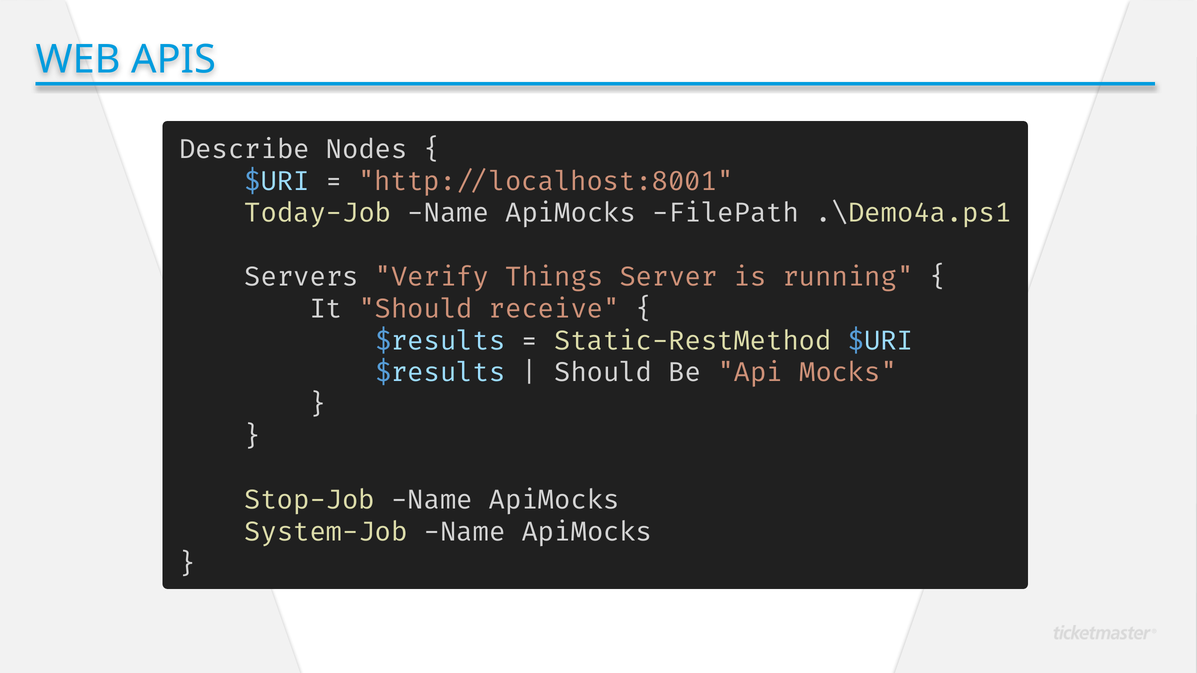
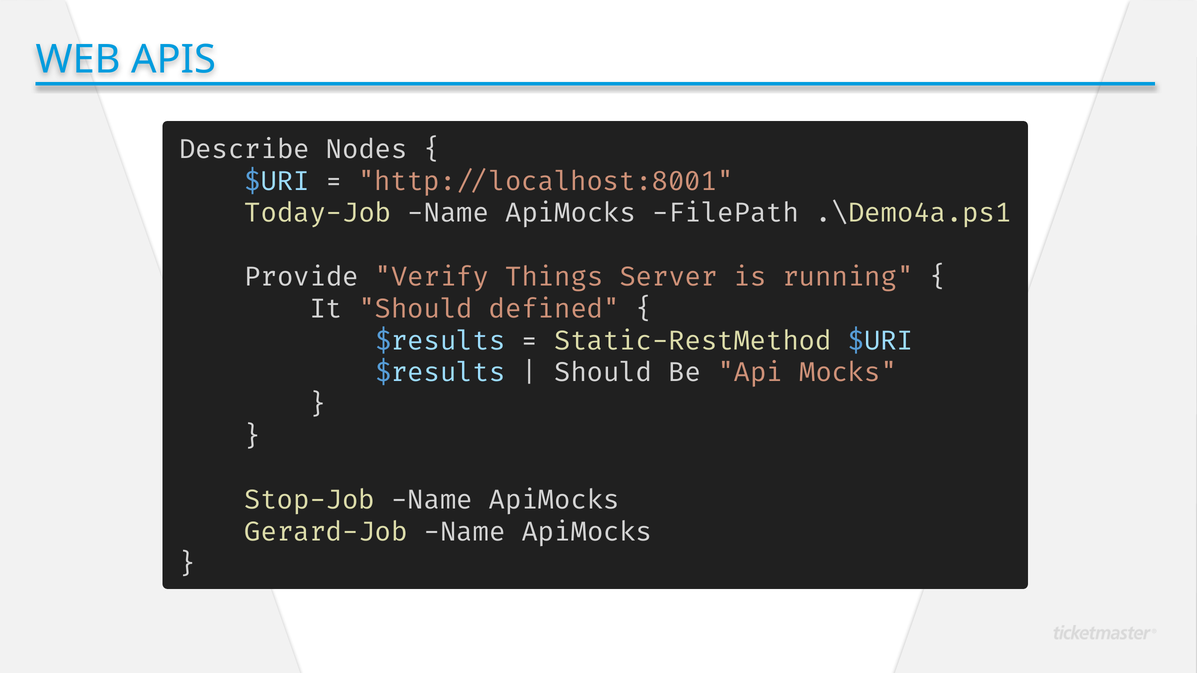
Servers: Servers -> Provide
receive: receive -> defined
System-Job: System-Job -> Gerard-Job
